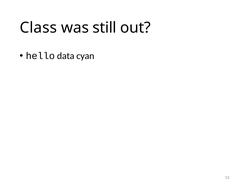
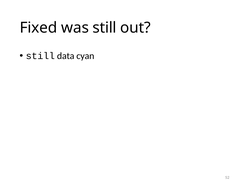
Class: Class -> Fixed
hello at (40, 56): hello -> still
